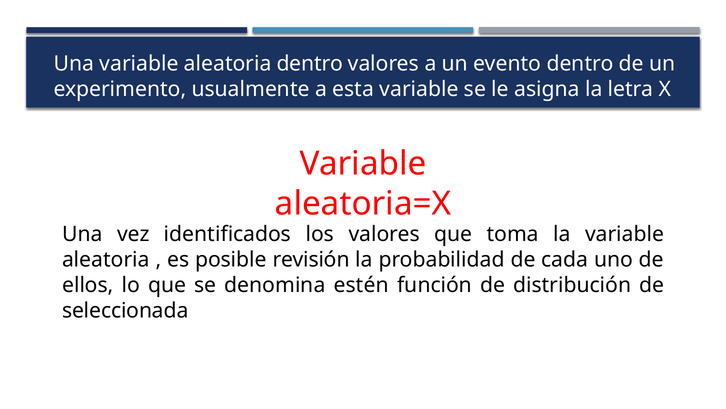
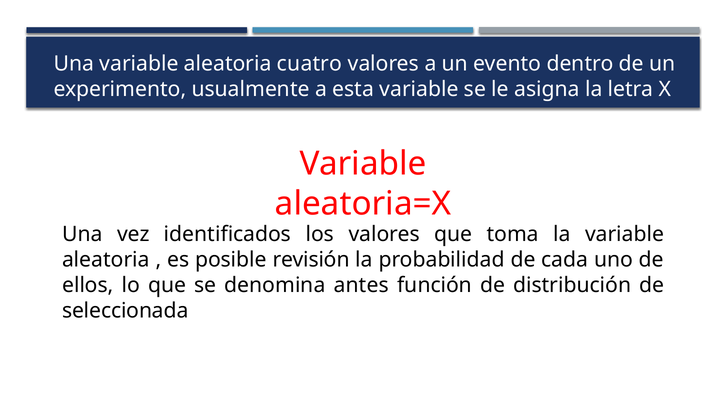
aleatoria dentro: dentro -> cuatro
estén: estén -> antes
